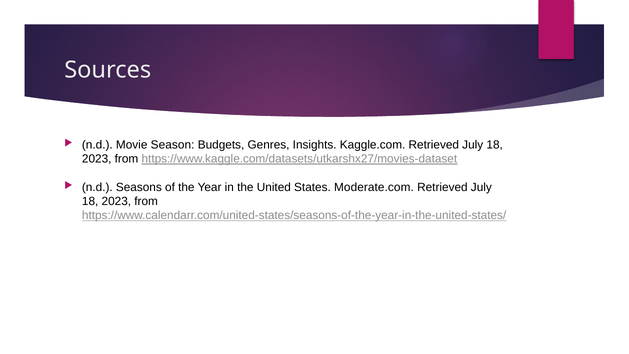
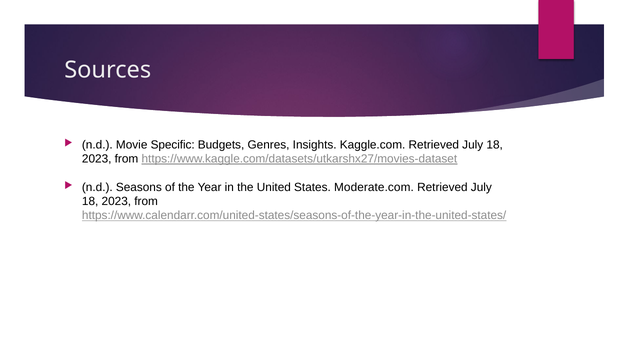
Season: Season -> Specific
